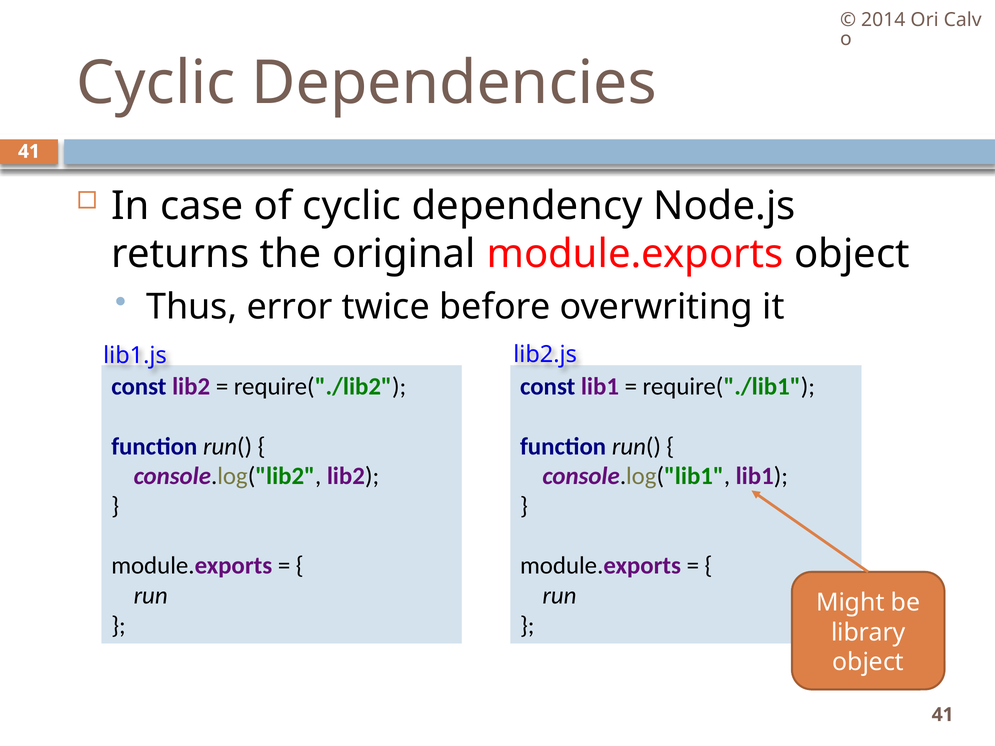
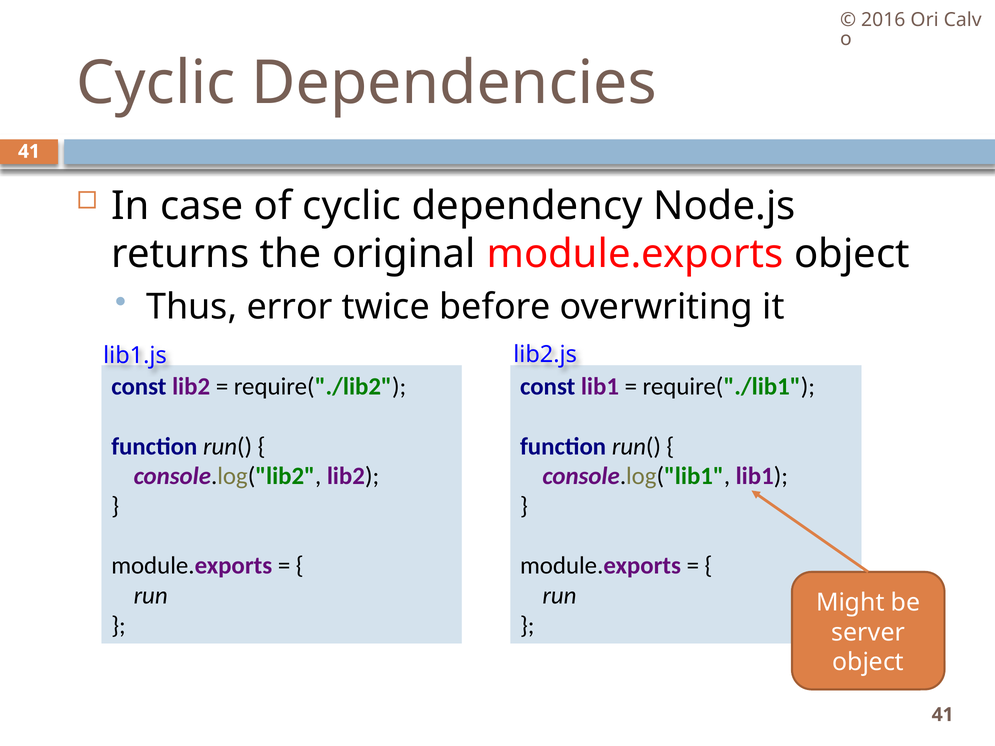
2014: 2014 -> 2016
library: library -> server
